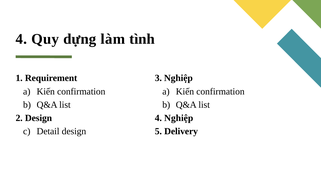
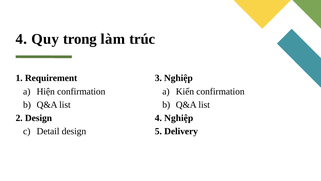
dựng: dựng -> trong
tình: tình -> trúc
Kiến at (46, 91): Kiến -> Hiện
